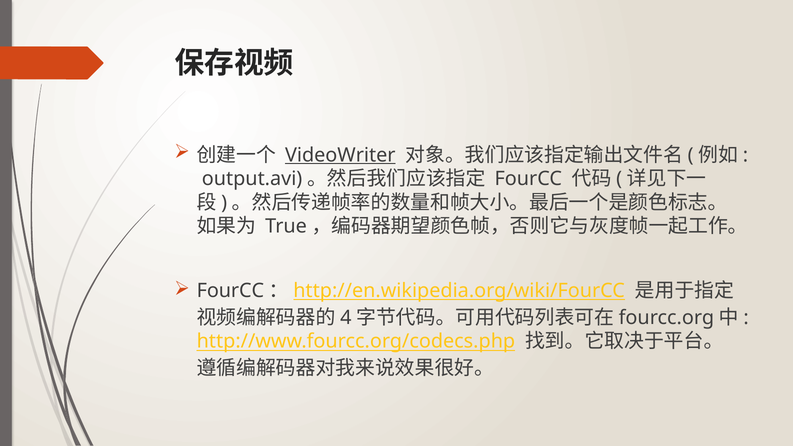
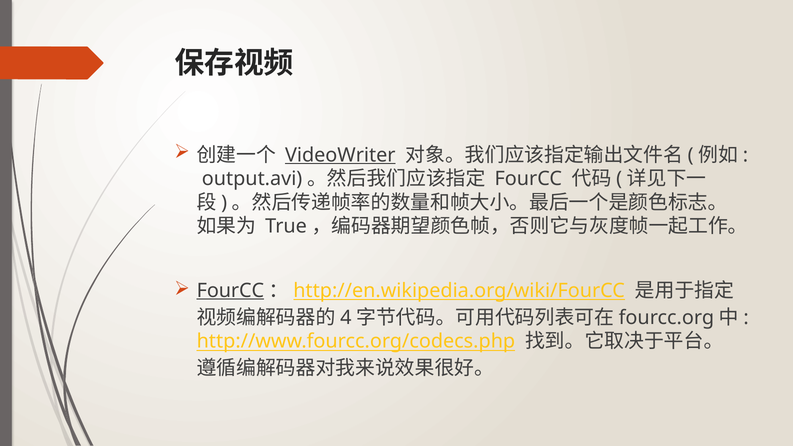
FourCC at (230, 291) underline: none -> present
